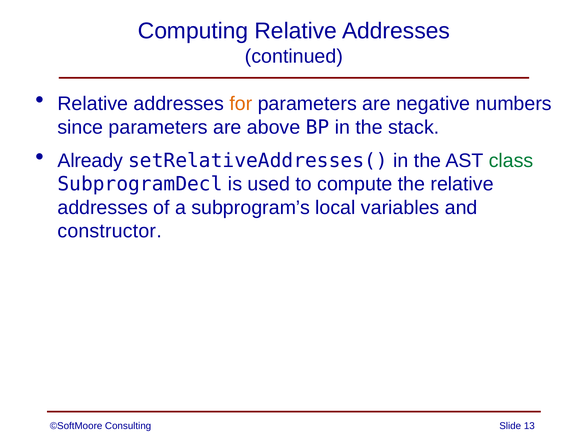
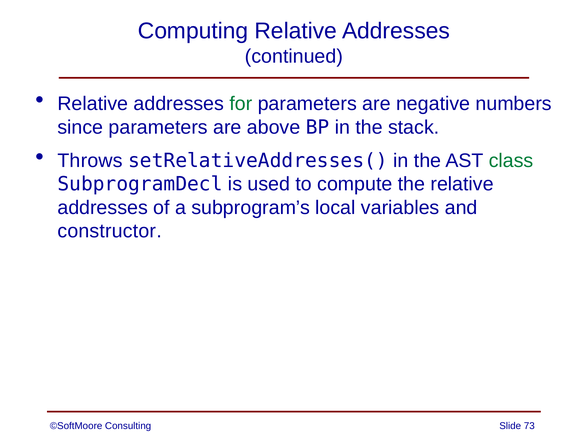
for colour: orange -> green
Already: Already -> Throws
13: 13 -> 73
